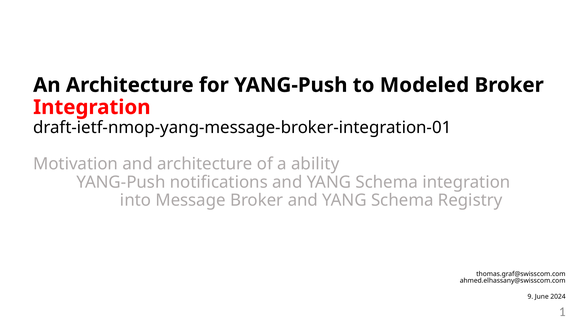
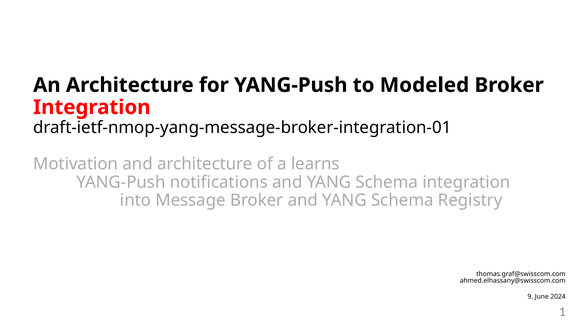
ability: ability -> learns
